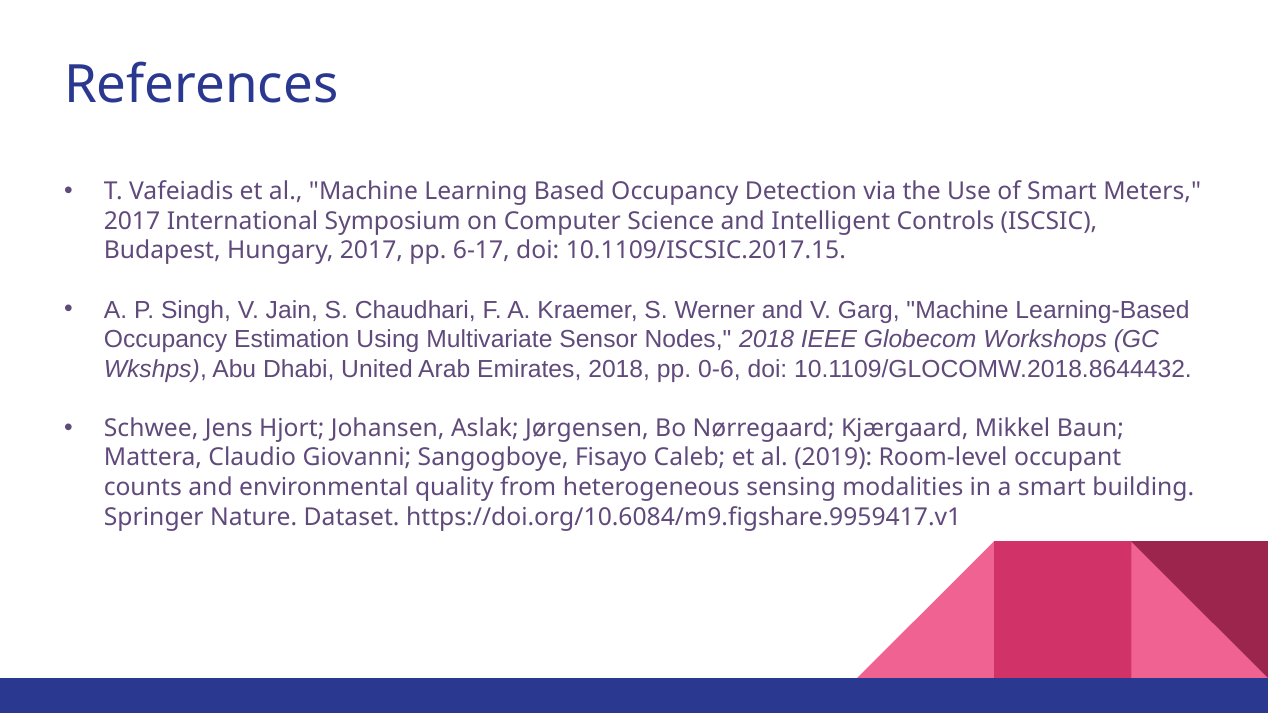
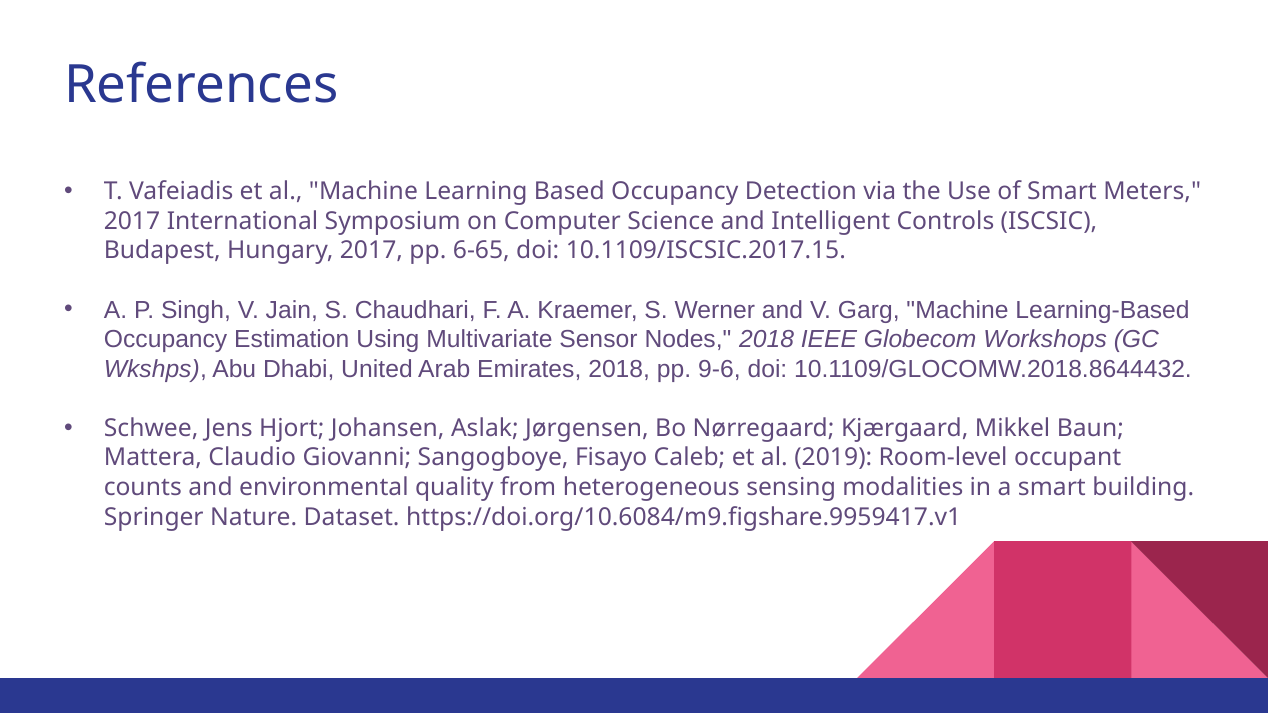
6-17: 6-17 -> 6-65
0-6: 0-6 -> 9-6
